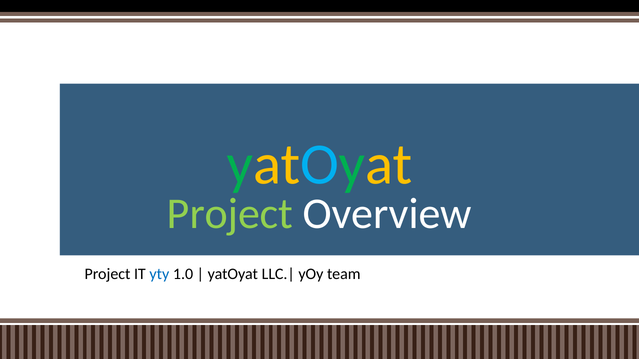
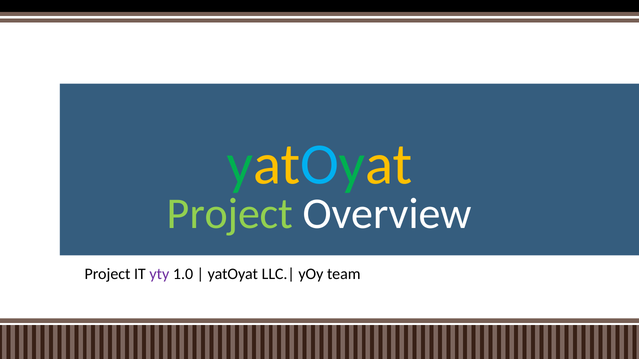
yty colour: blue -> purple
